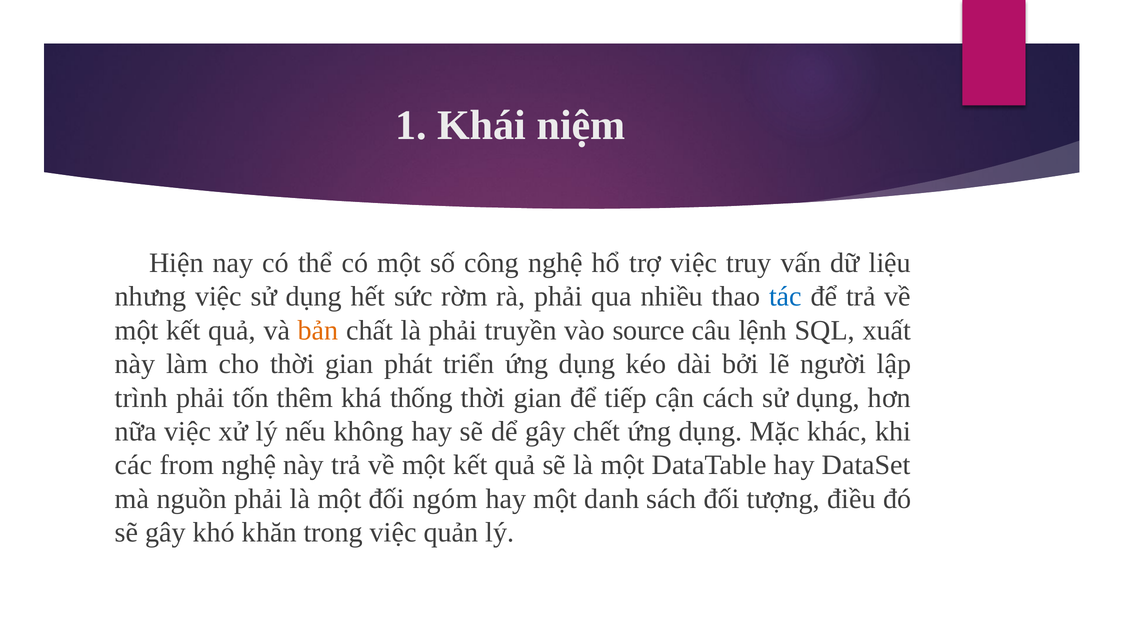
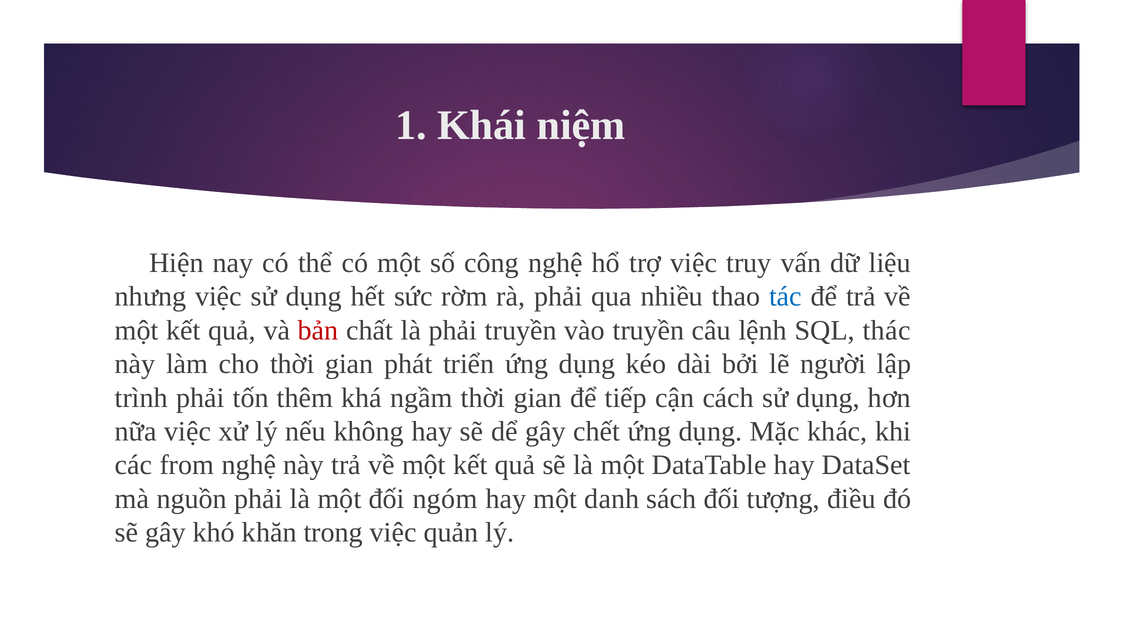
bản colour: orange -> red
vào source: source -> truyền
xuất: xuất -> thác
thống: thống -> ngầm
